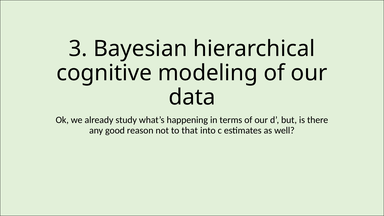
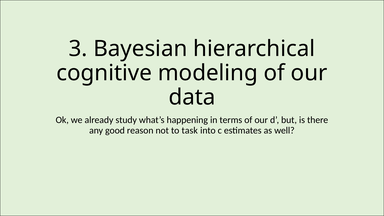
that: that -> task
